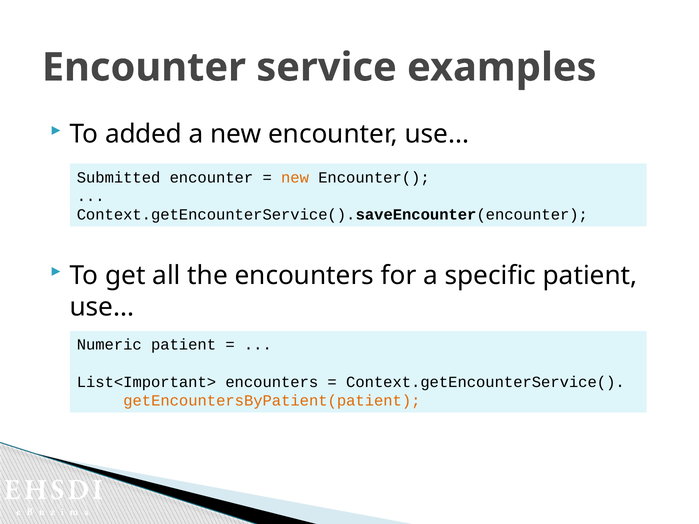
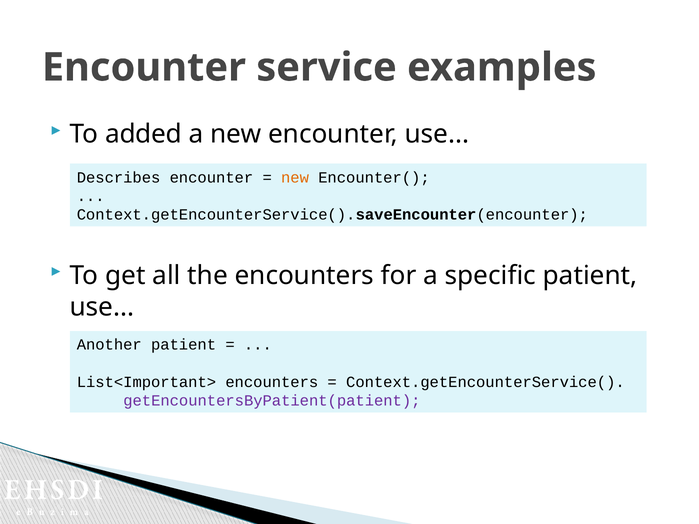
Submitted: Submitted -> Describes
Numeric: Numeric -> Another
getEncountersByPatient(patient colour: orange -> purple
